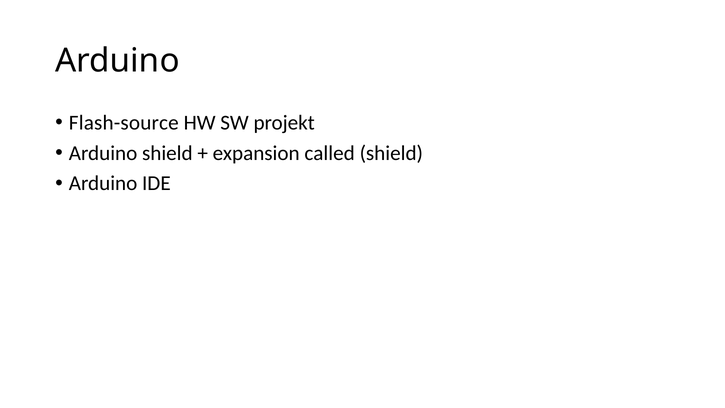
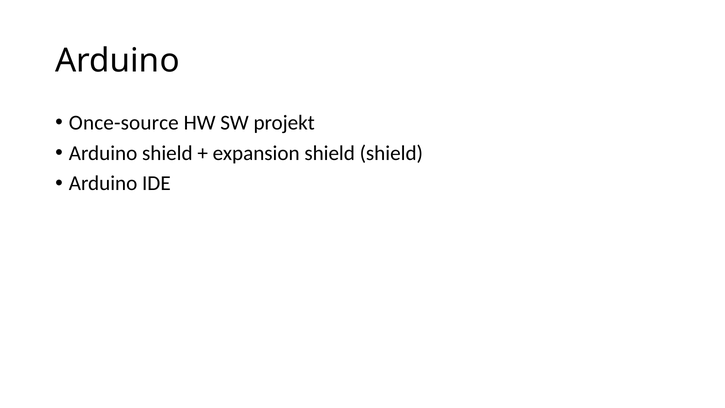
Flash-source: Flash-source -> Once-source
expansion called: called -> shield
